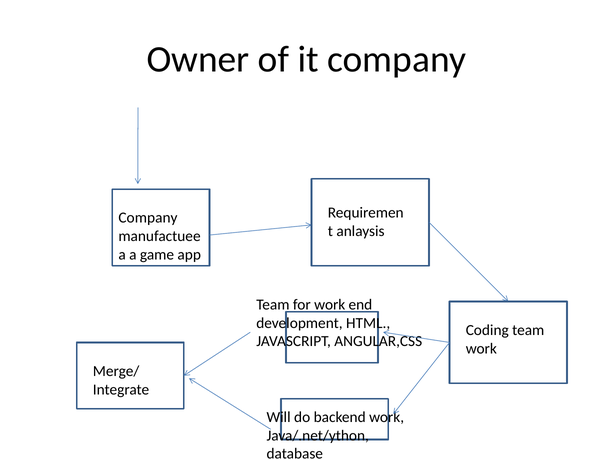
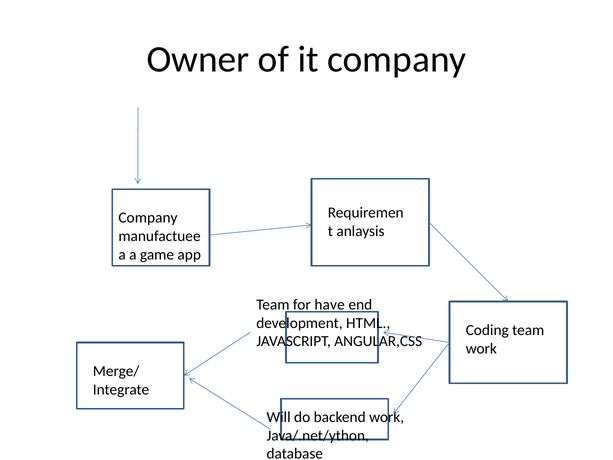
for work: work -> have
